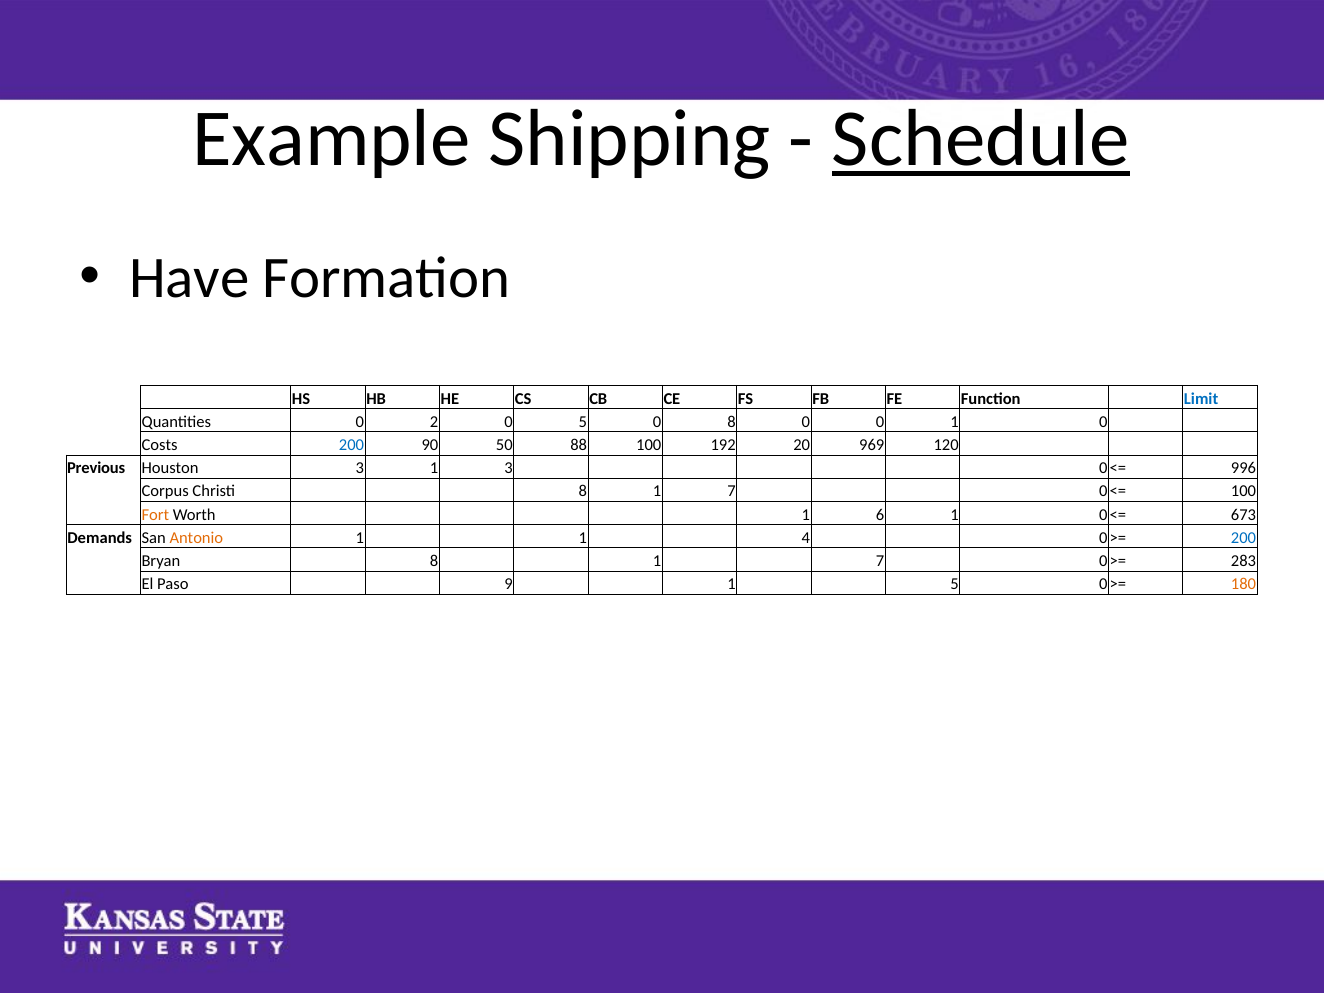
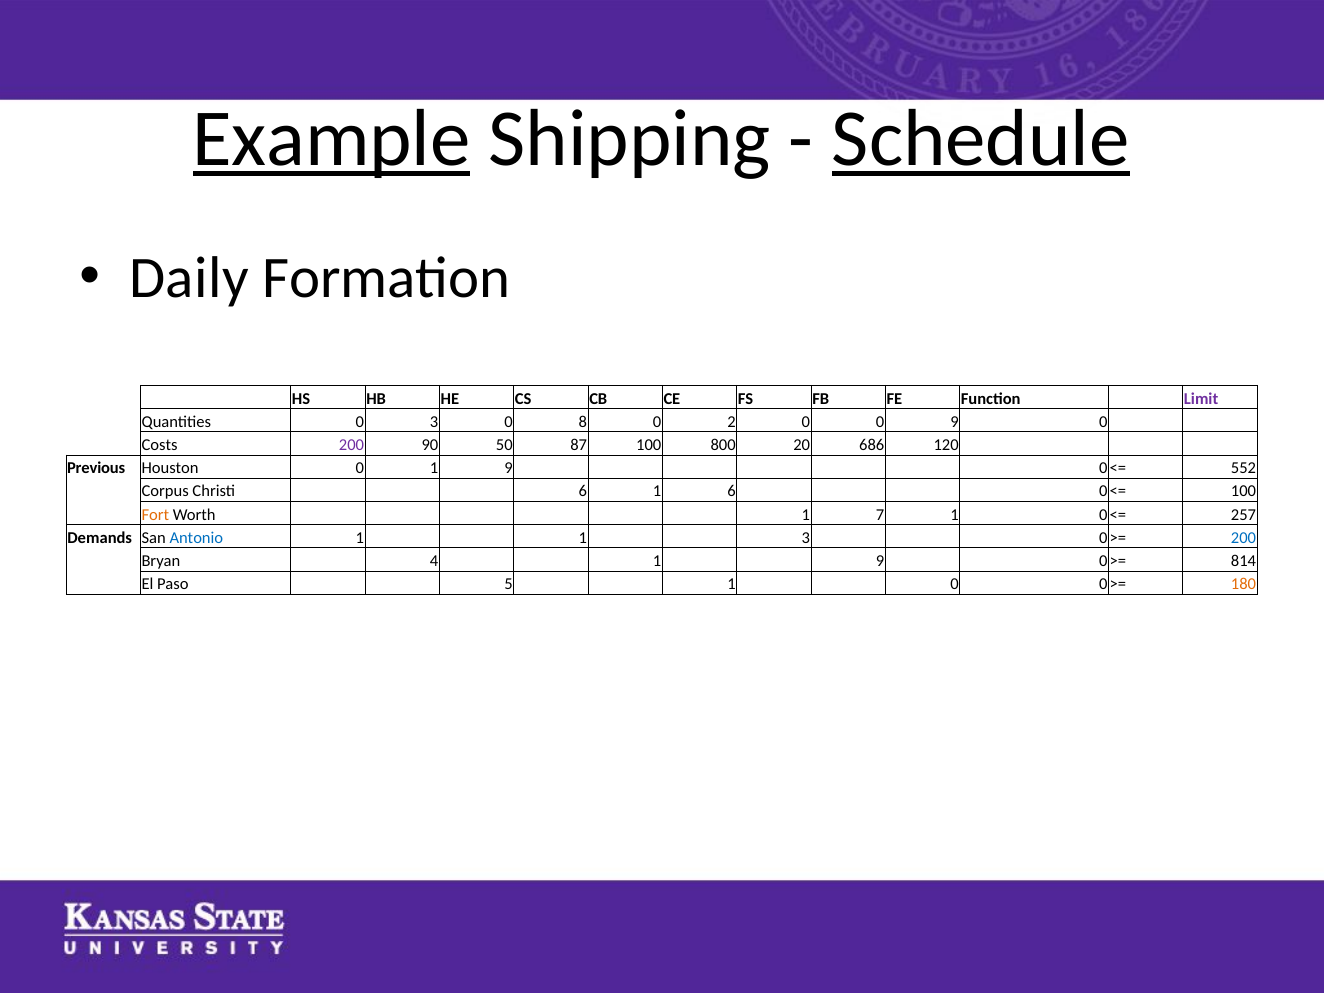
Example underline: none -> present
Have: Have -> Daily
Limit colour: blue -> purple
0 2: 2 -> 3
0 5: 5 -> 8
0 8: 8 -> 2
0 1: 1 -> 9
200 at (351, 445) colour: blue -> purple
88: 88 -> 87
192: 192 -> 800
969: 969 -> 686
Houston 3: 3 -> 0
3 at (509, 468): 3 -> 9
996: 996 -> 552
Christi 8: 8 -> 6
7 at (732, 491): 7 -> 6
6: 6 -> 7
673: 673 -> 257
Antonio colour: orange -> blue
1 4: 4 -> 3
Bryan 8: 8 -> 4
7 at (880, 561): 7 -> 9
283: 283 -> 814
9: 9 -> 5
1 5: 5 -> 0
